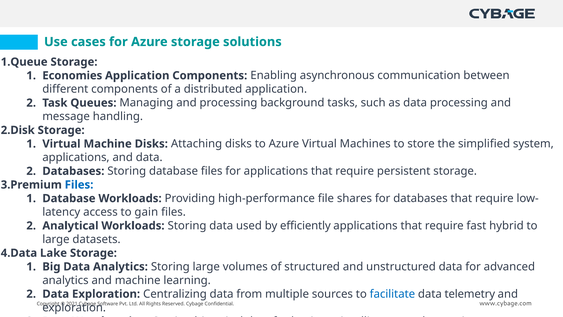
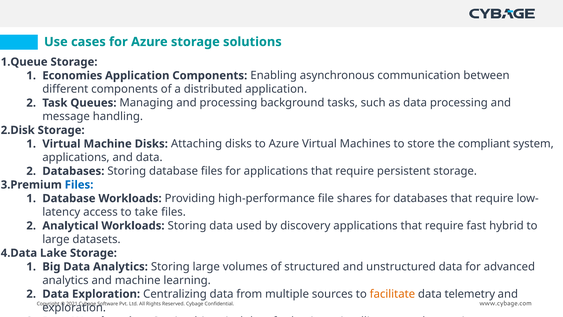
simplified: simplified -> compliant
gain: gain -> take
efficiently: efficiently -> discovery
facilitate colour: blue -> orange
